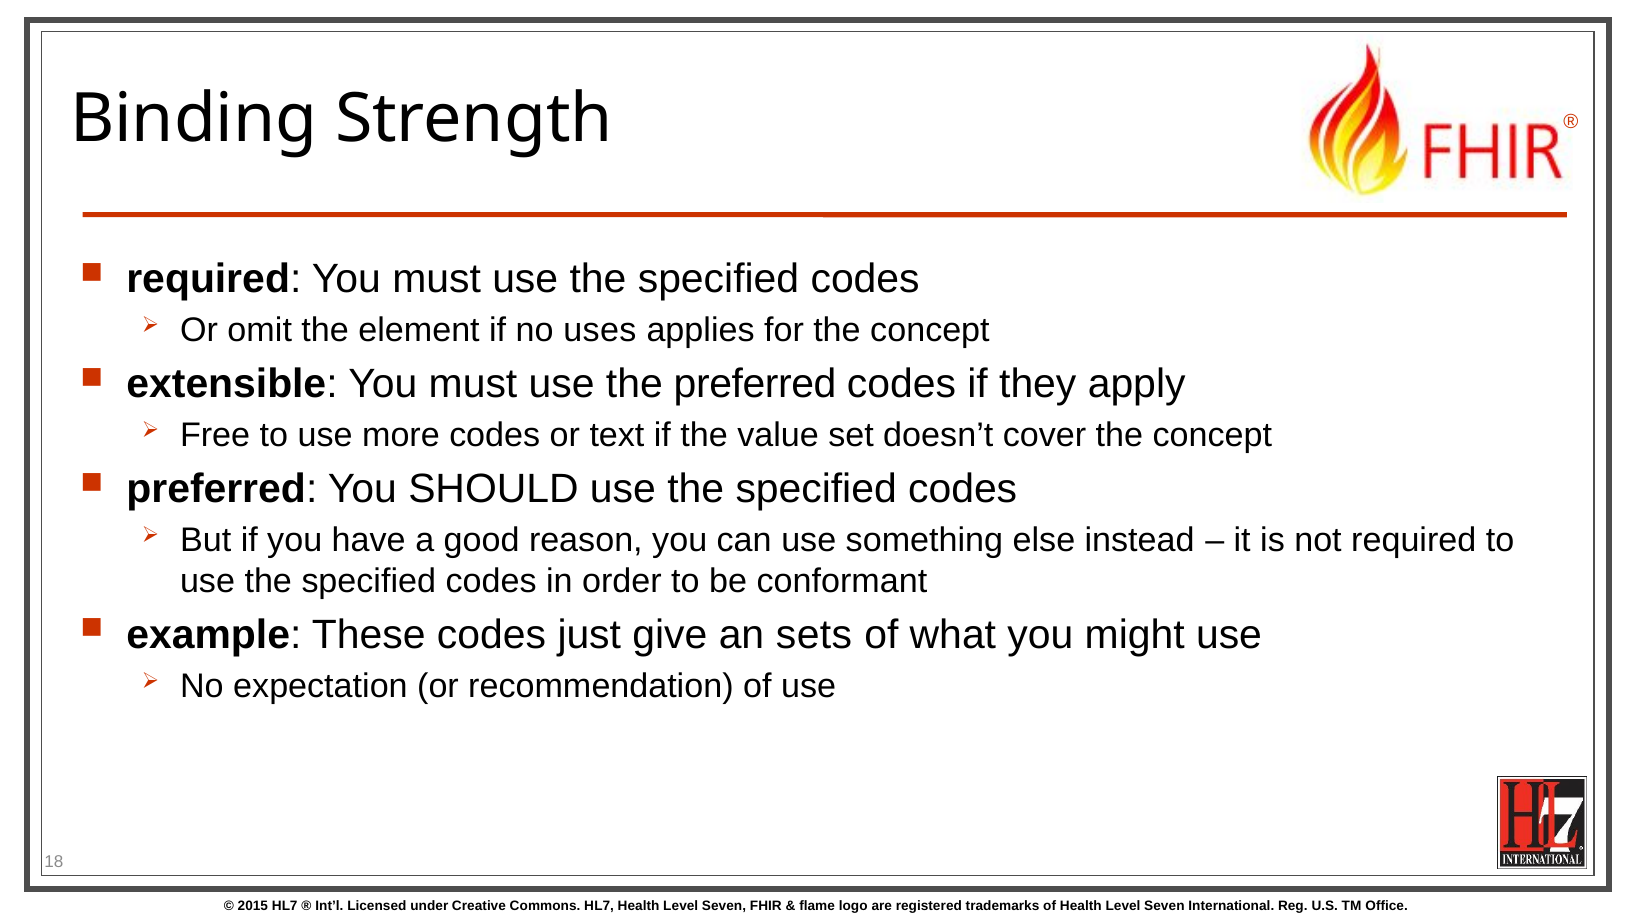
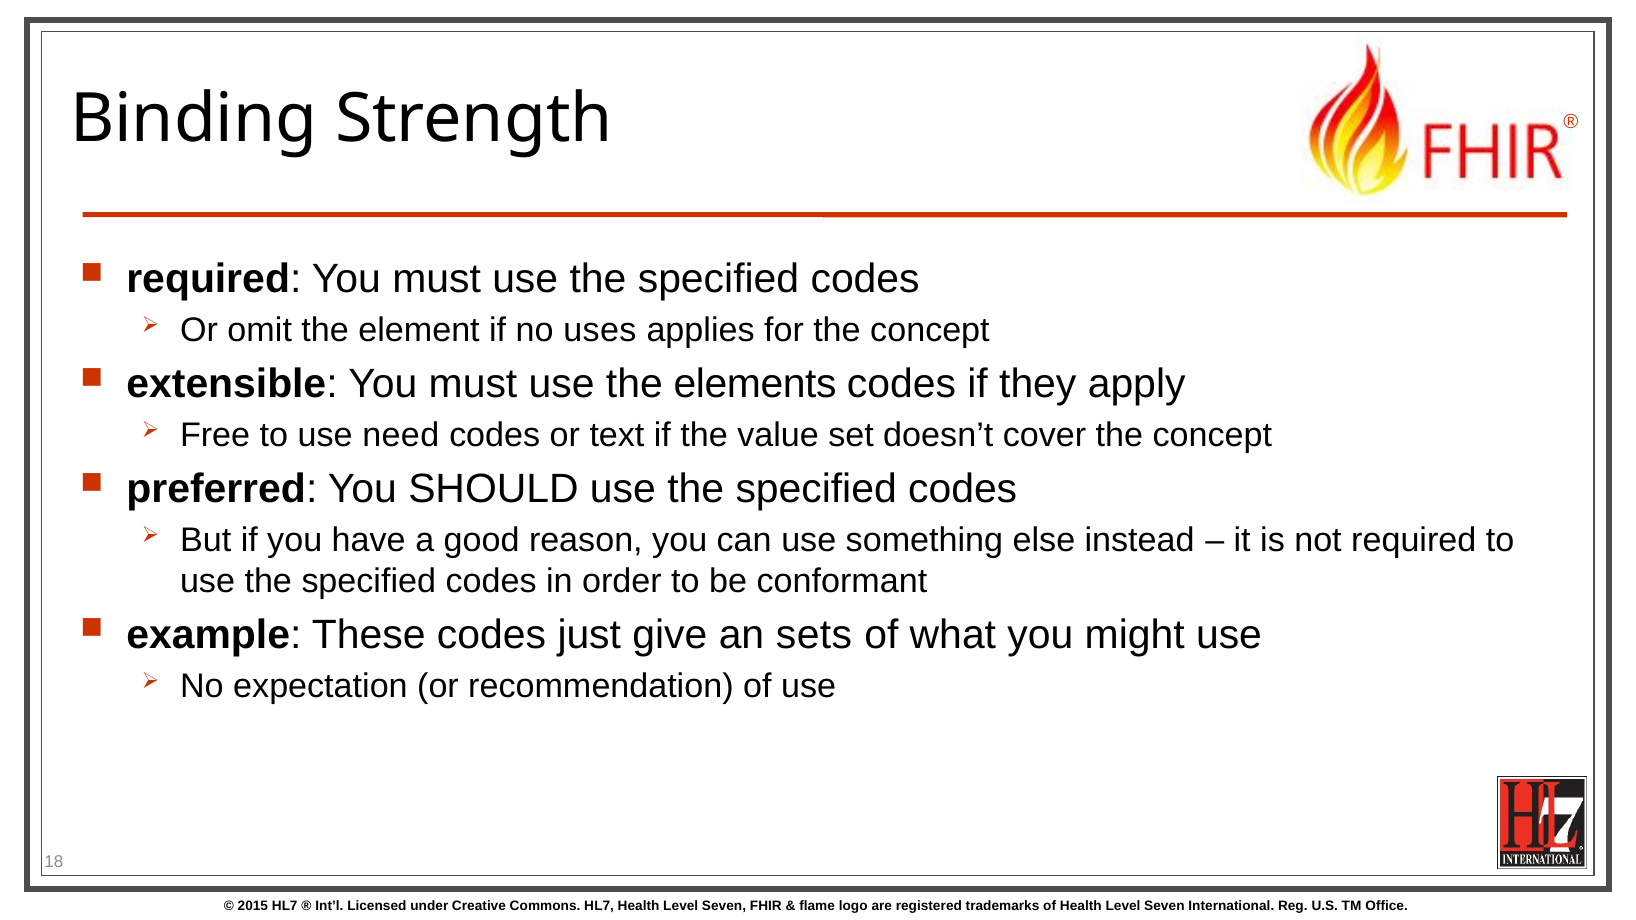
the preferred: preferred -> elements
more: more -> need
